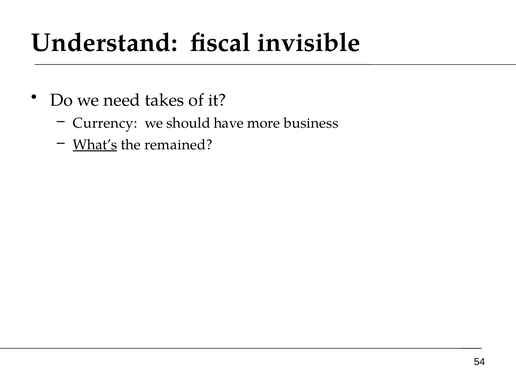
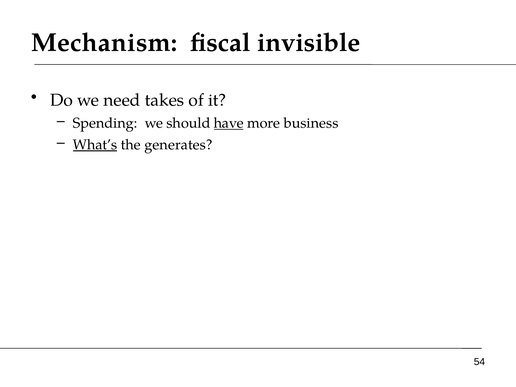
Understand: Understand -> Mechanism
Currency: Currency -> Spending
have underline: none -> present
remained: remained -> generates
